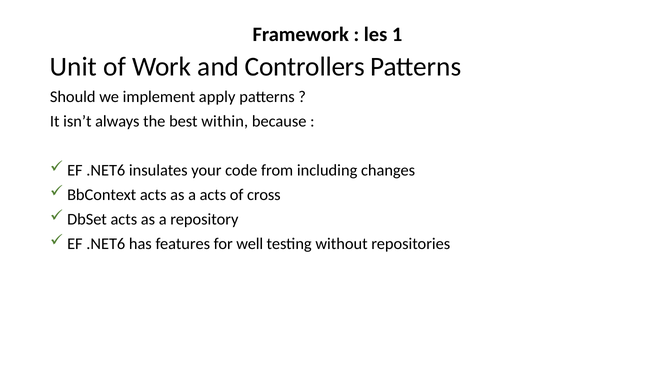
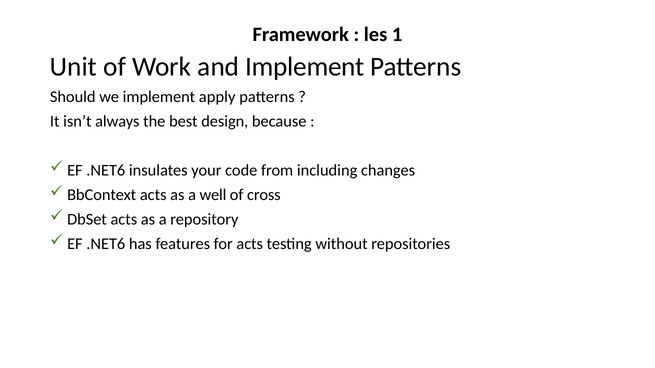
and Controllers: Controllers -> Implement
within: within -> design
a acts: acts -> well
for well: well -> acts
